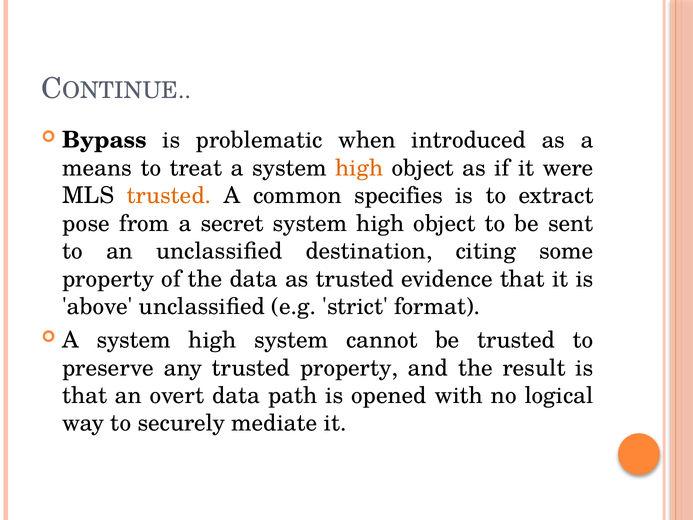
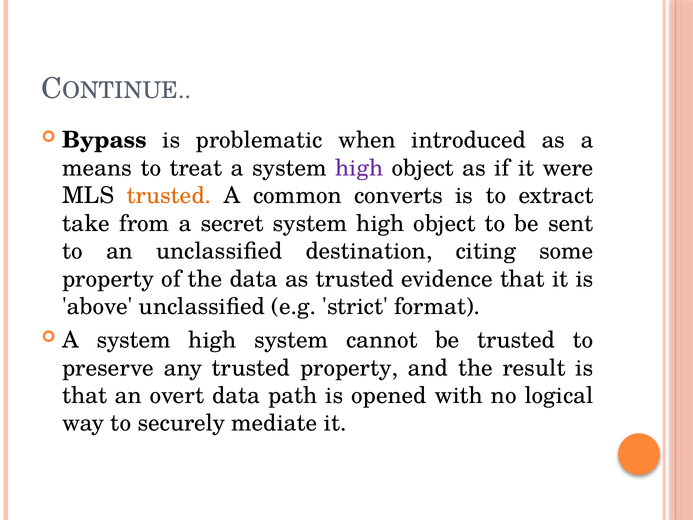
high at (359, 168) colour: orange -> purple
specifies: specifies -> converts
pose: pose -> take
